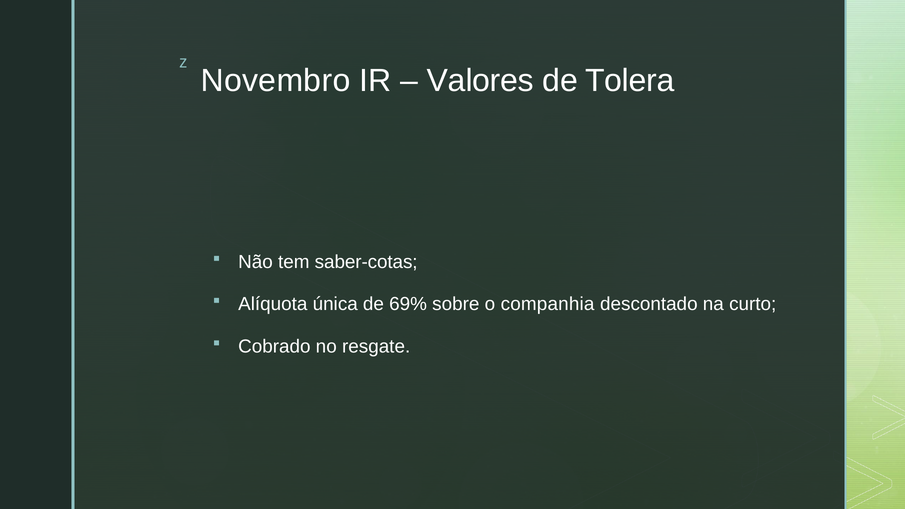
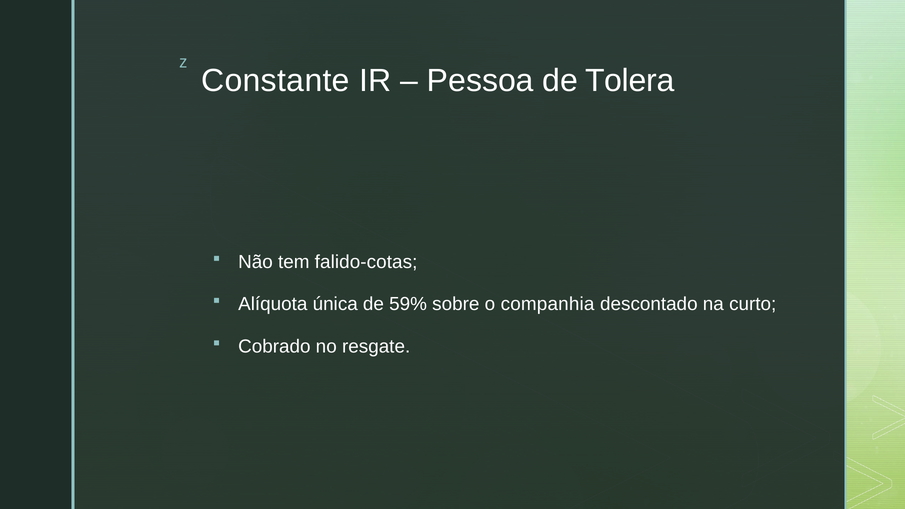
Novembro: Novembro -> Constante
Valores: Valores -> Pessoa
saber-cotas: saber-cotas -> falido-cotas
69%: 69% -> 59%
